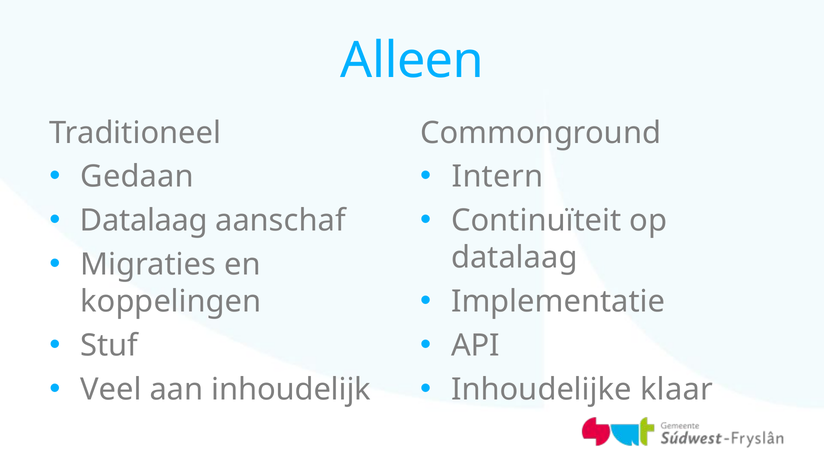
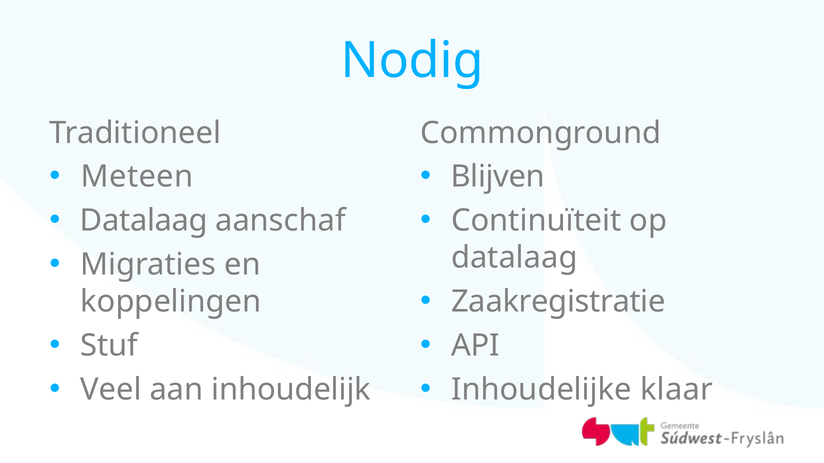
Alleen: Alleen -> Nodig
Gedaan: Gedaan -> Meteen
Intern: Intern -> Blijven
Implementatie: Implementatie -> Zaakregistratie
